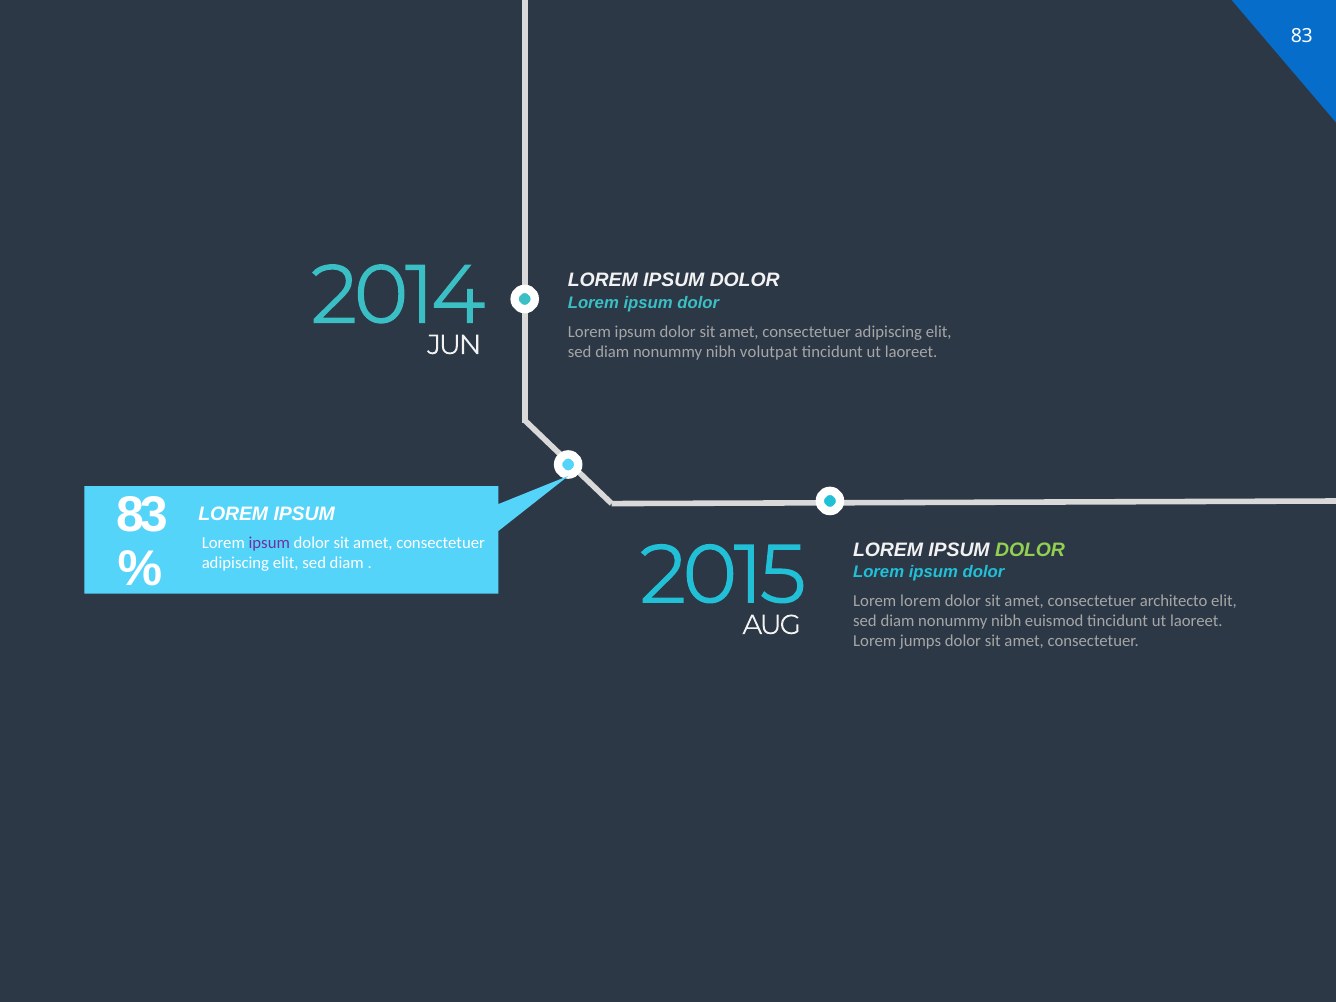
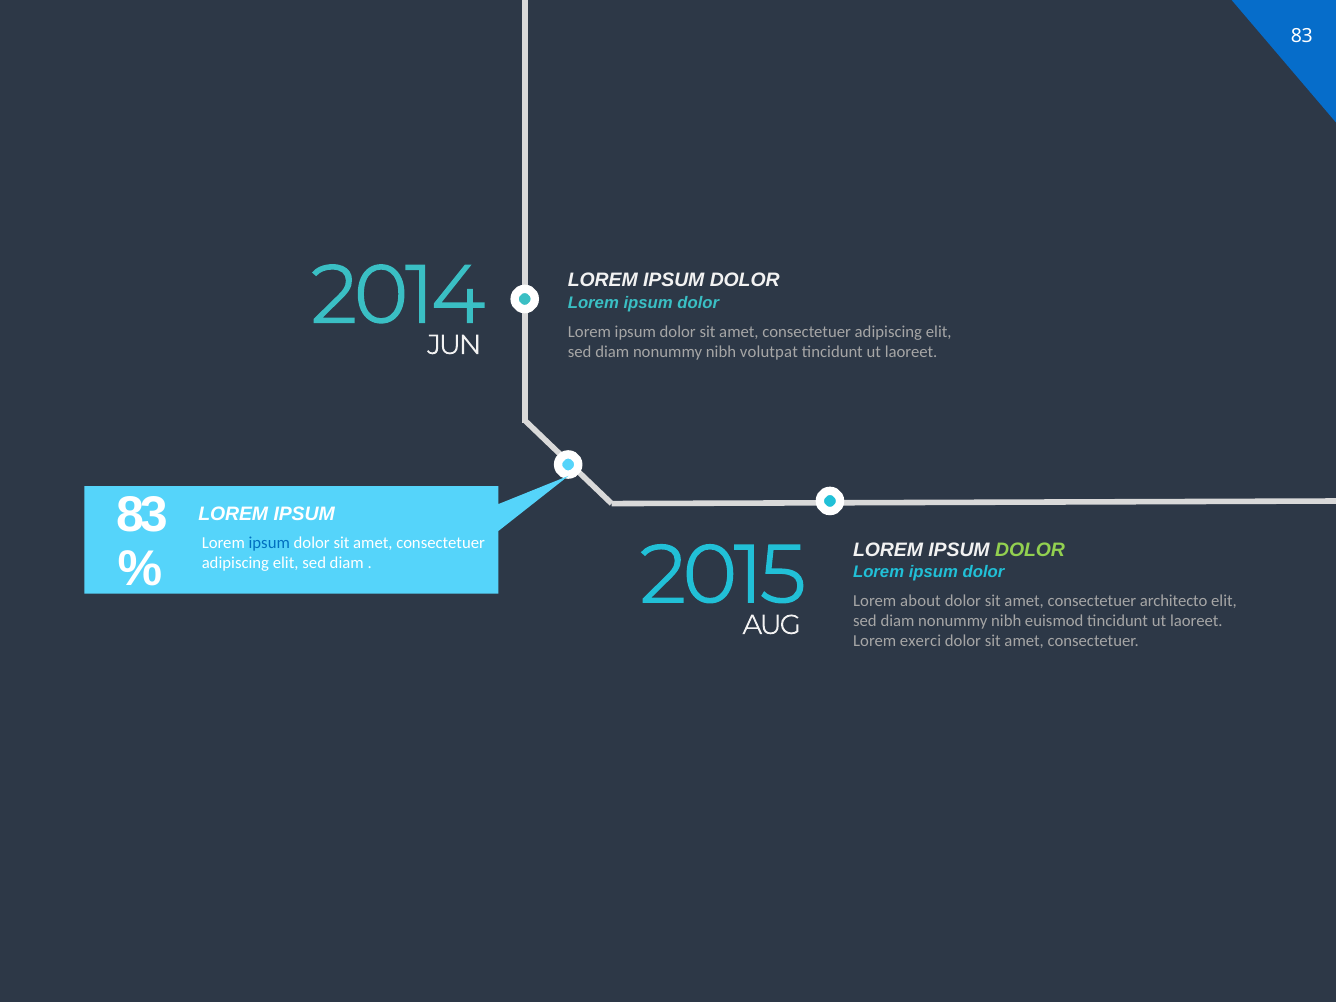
ipsum at (269, 543) colour: purple -> blue
Lorem lorem: lorem -> about
jumps: jumps -> exerci
